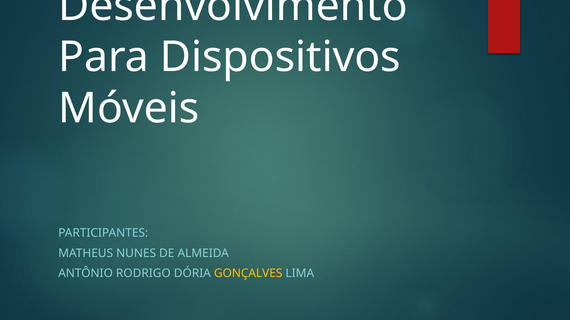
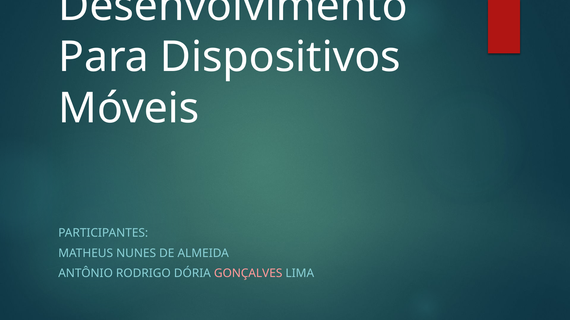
GONÇALVES colour: yellow -> pink
